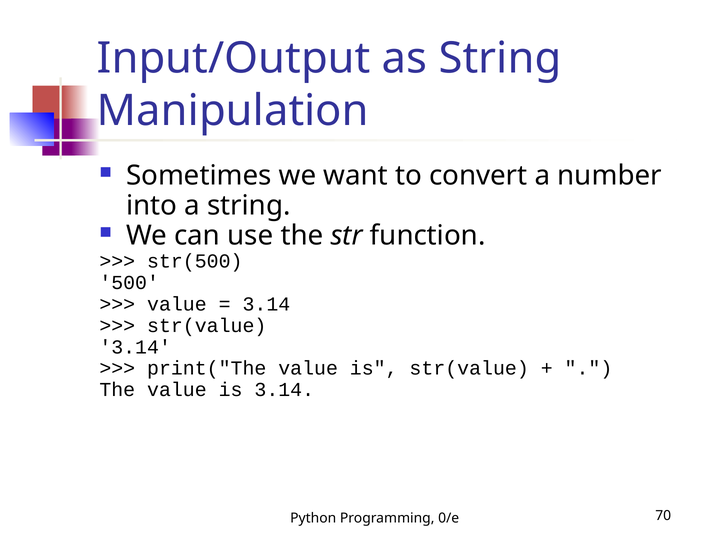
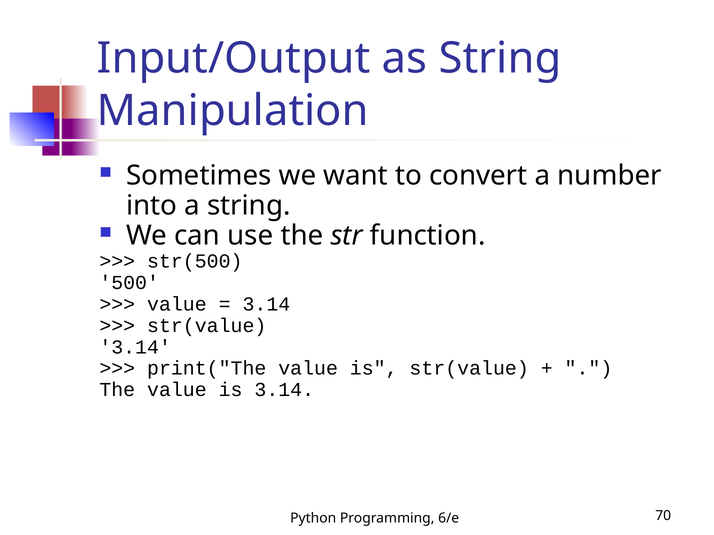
0/e: 0/e -> 6/e
